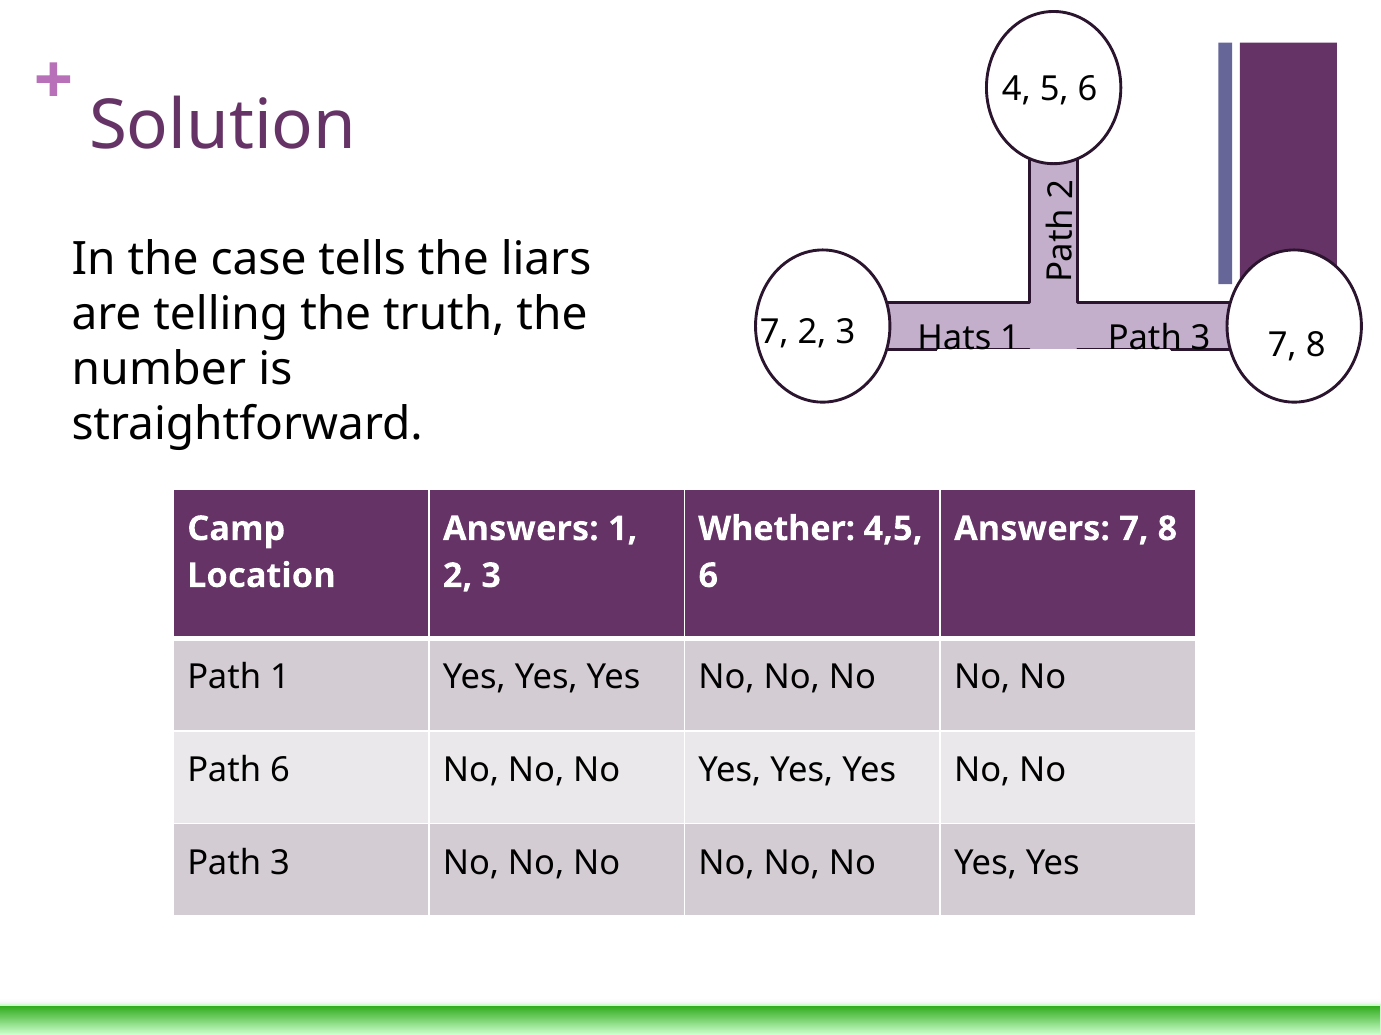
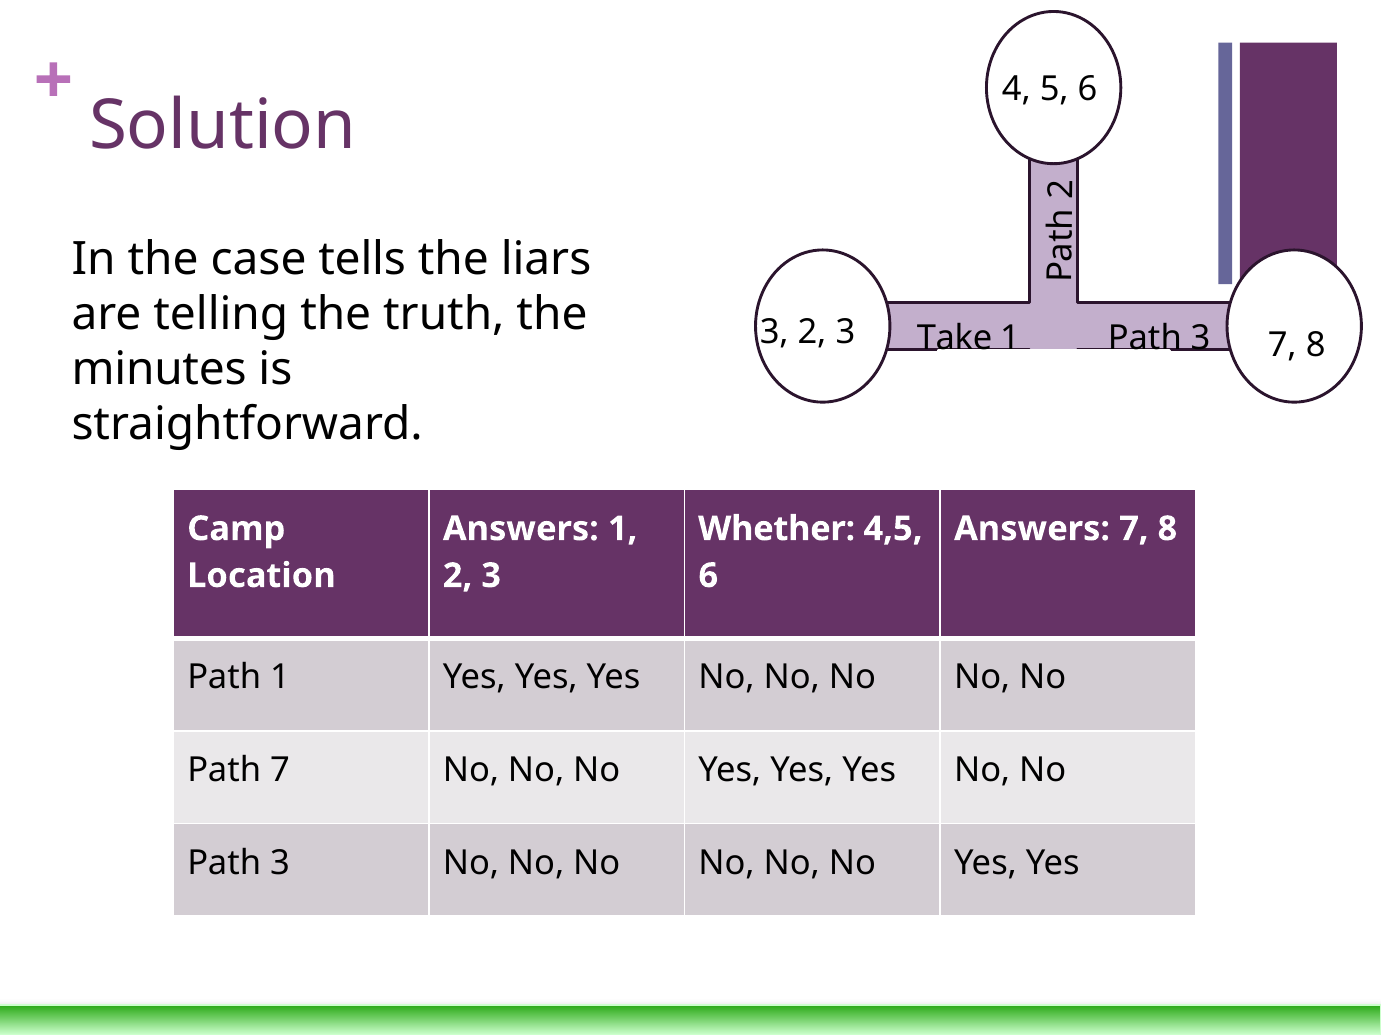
7 at (774, 333): 7 -> 3
Hats: Hats -> Take
number: number -> minutes
Path 6: 6 -> 7
